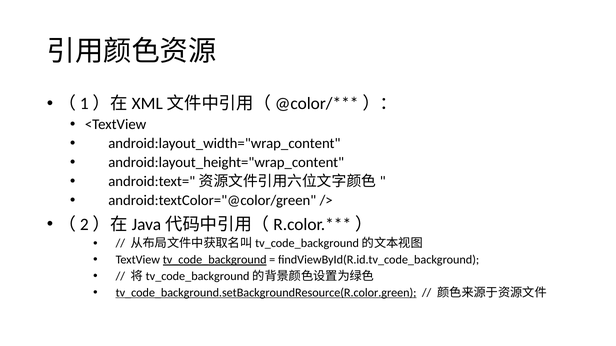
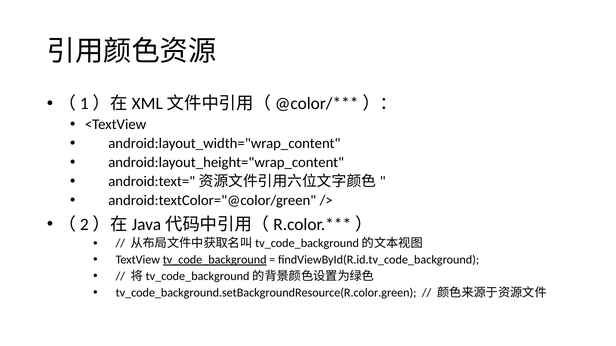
tv_code_background.setBackgroundResource(R.color.green underline: present -> none
